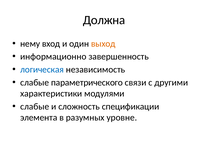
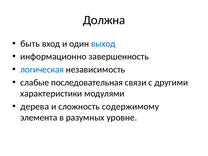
нему: нему -> быть
выход colour: orange -> blue
параметрического: параметрического -> последовательная
слабые at (35, 107): слабые -> дерева
спецификации: спецификации -> содержимому
